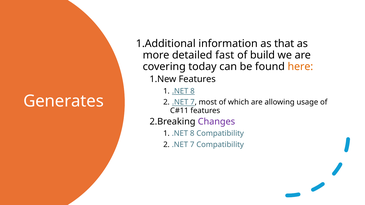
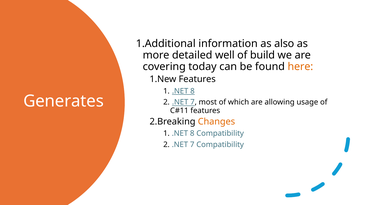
that: that -> also
fast: fast -> well
Changes colour: purple -> orange
